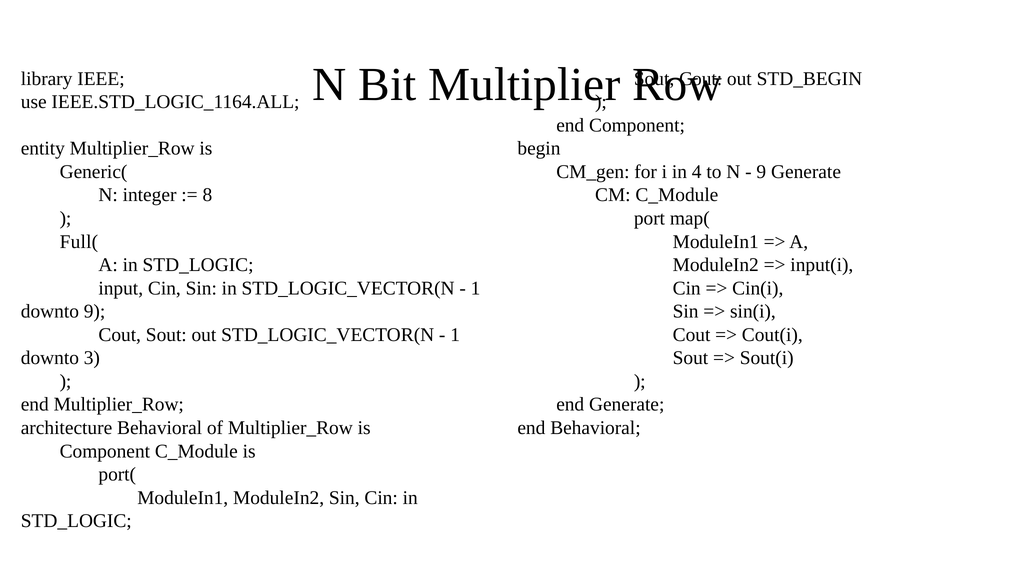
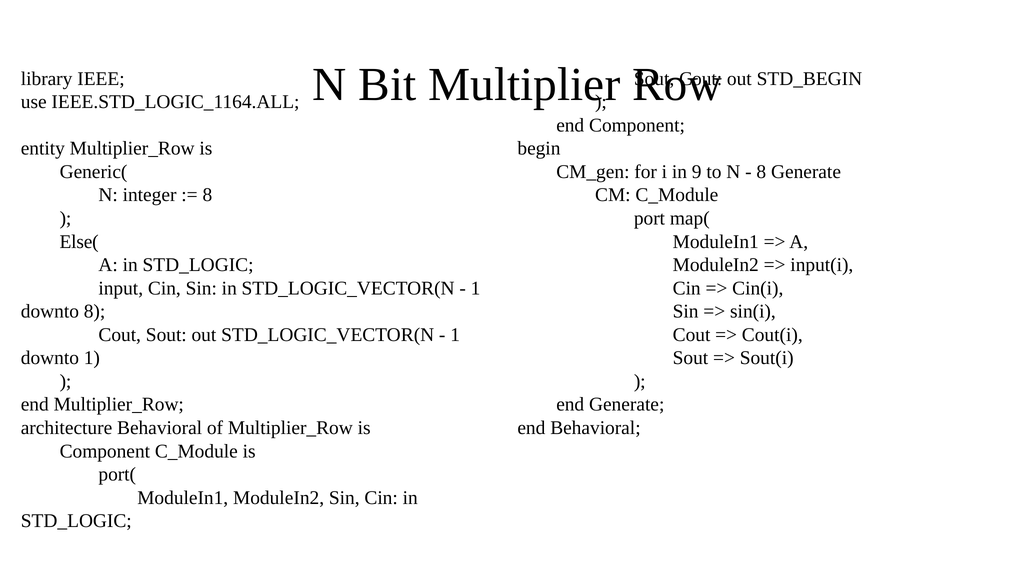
4: 4 -> 9
9 at (761, 172): 9 -> 8
Full(: Full( -> Else(
downto 9: 9 -> 8
downto 3: 3 -> 1
